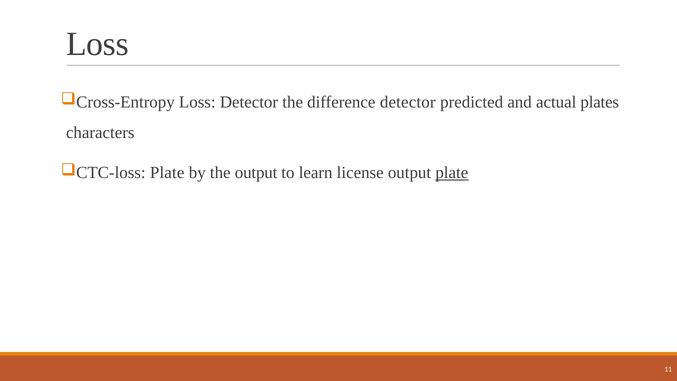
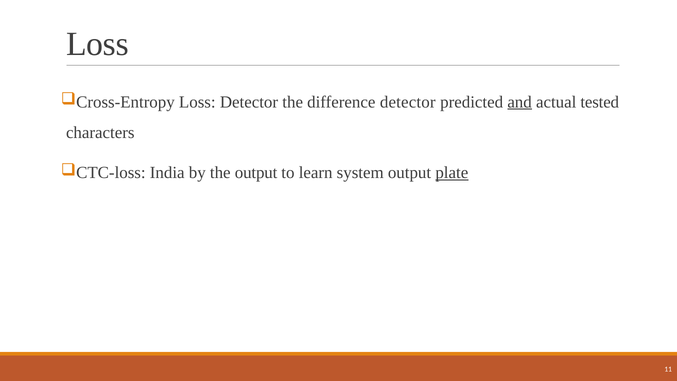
and underline: none -> present
plates: plates -> tested
Plate at (167, 173): Plate -> India
license: license -> system
